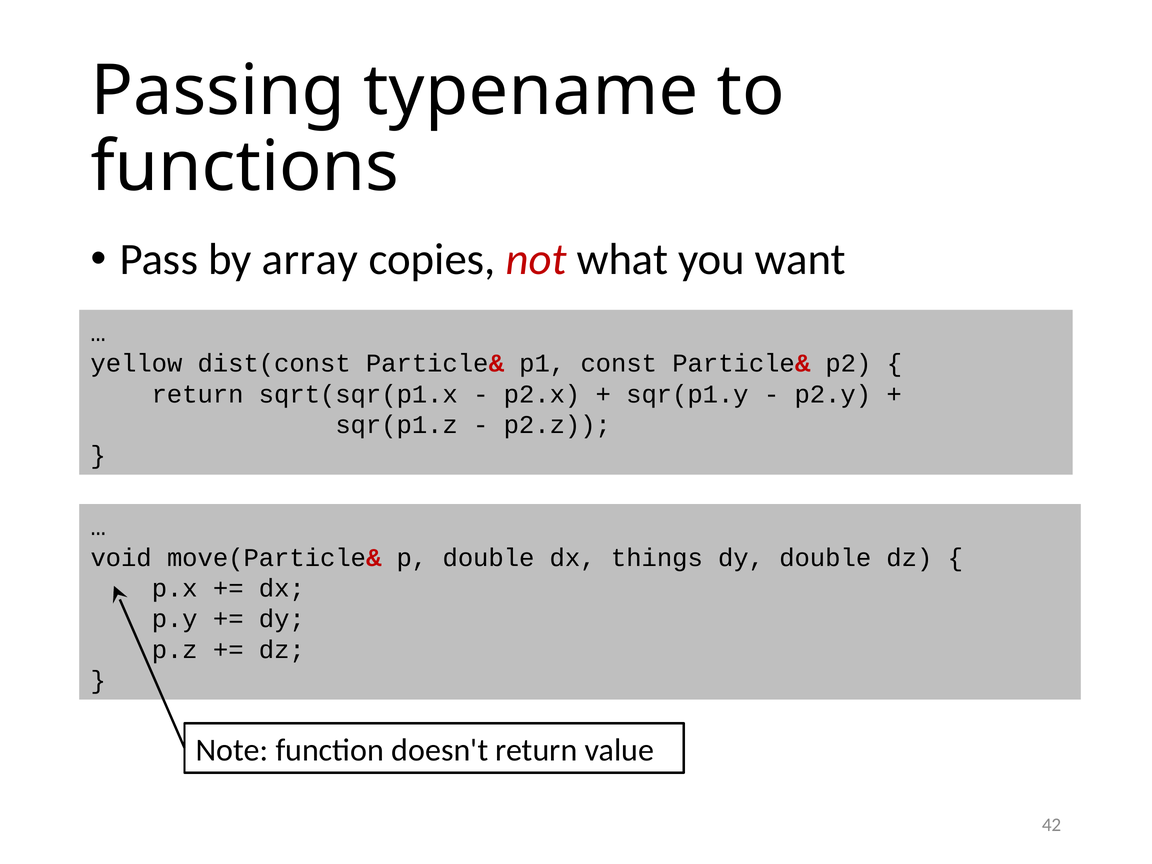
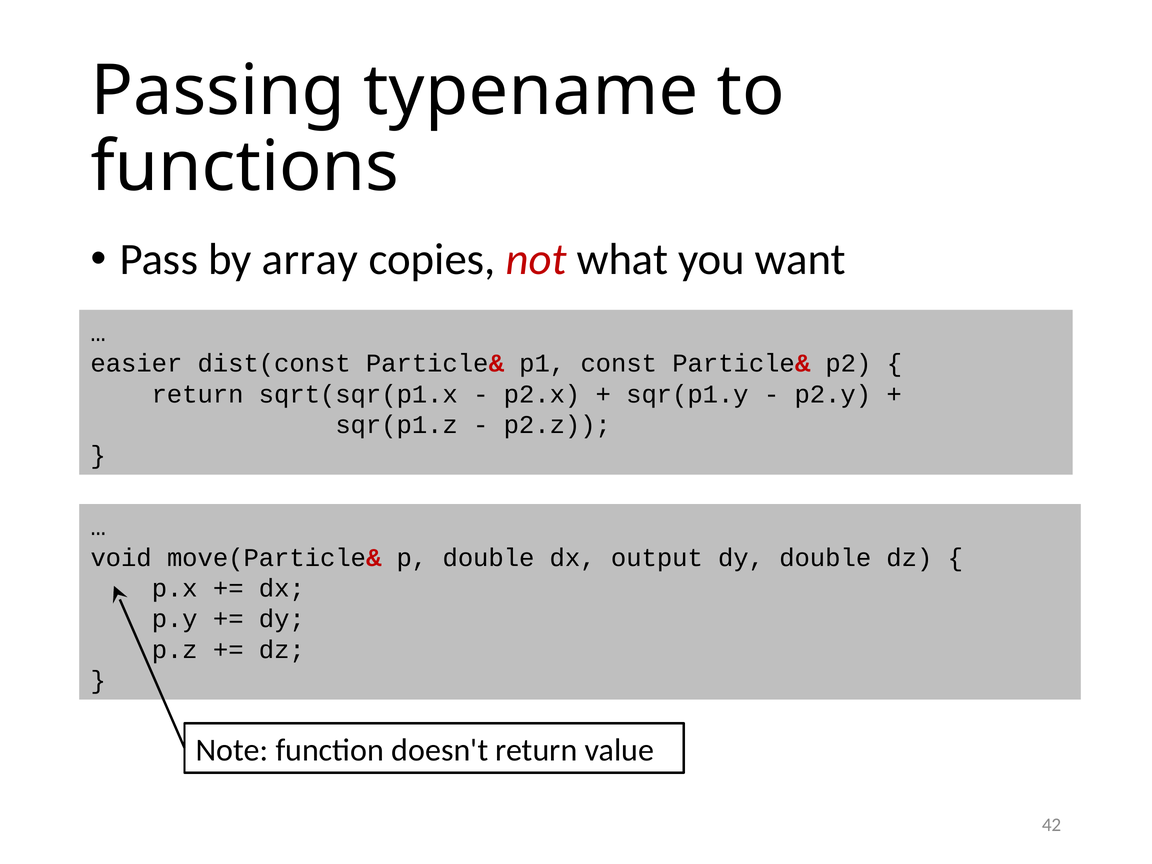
yellow: yellow -> easier
things: things -> output
